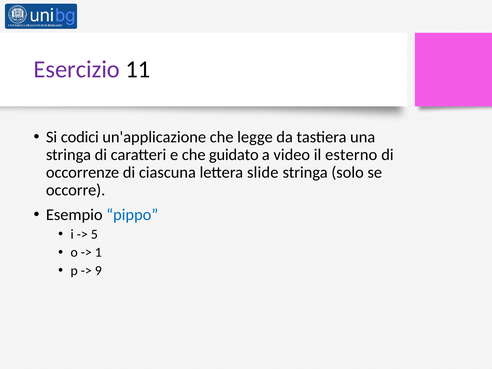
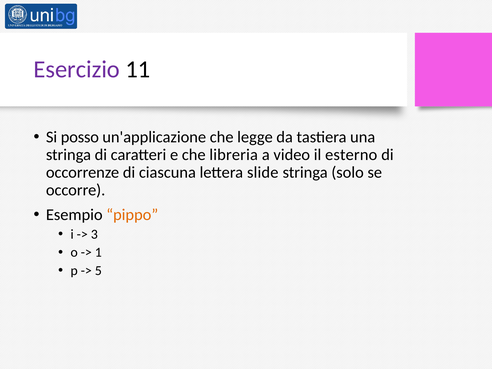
codici: codici -> posso
guidato: guidato -> libreria
pippo colour: blue -> orange
5: 5 -> 3
9: 9 -> 5
